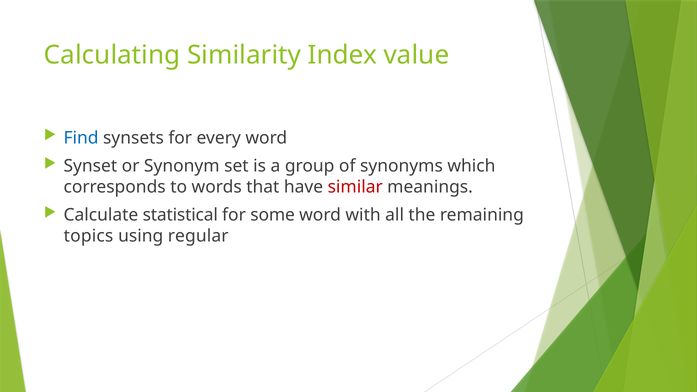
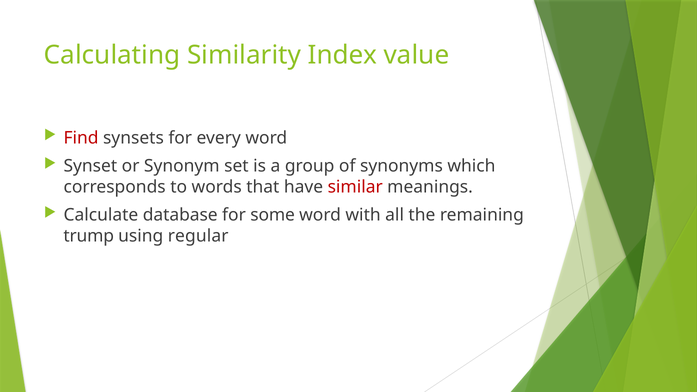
Find colour: blue -> red
statistical: statistical -> database
topics: topics -> trump
